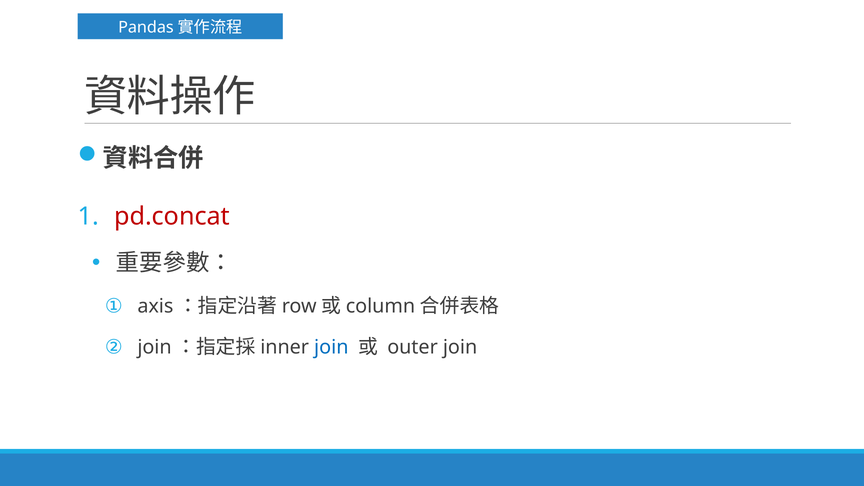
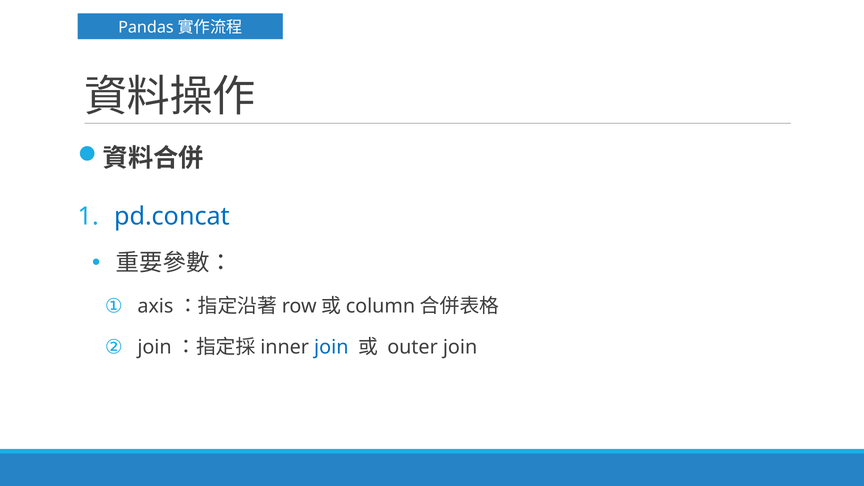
pd.concat colour: red -> blue
